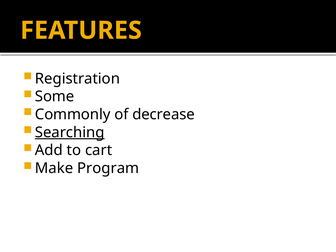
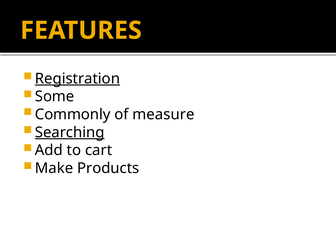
Registration underline: none -> present
decrease: decrease -> measure
Program: Program -> Products
